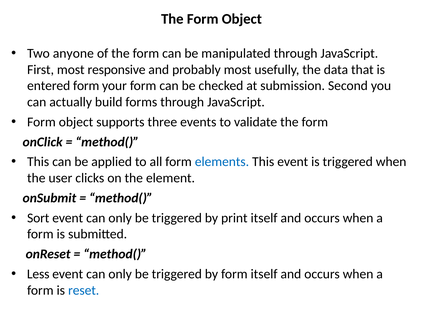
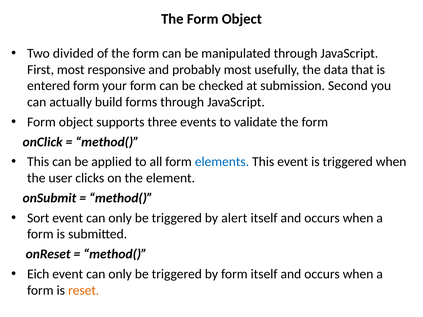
anyone: anyone -> divided
print: print -> alert
Less: Less -> Eich
reset colour: blue -> orange
